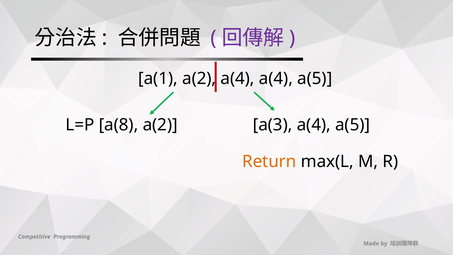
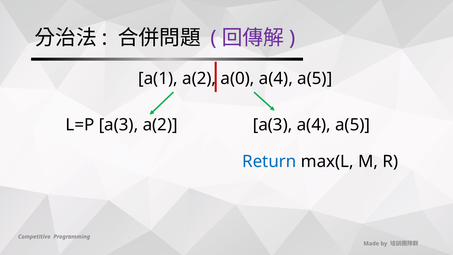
a(2 a(4: a(4 -> a(0
L=P a(8: a(8 -> a(3
Return colour: orange -> blue
